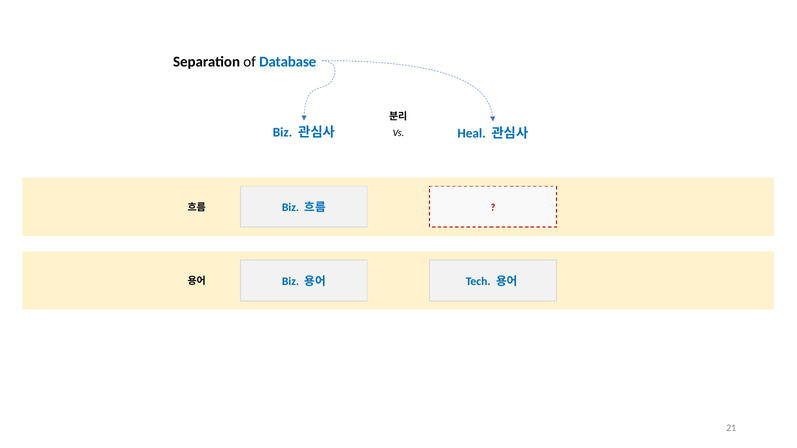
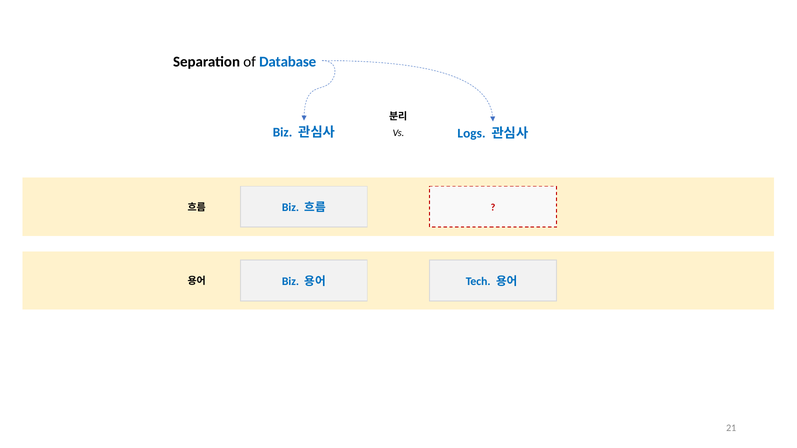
Heal: Heal -> Logs
